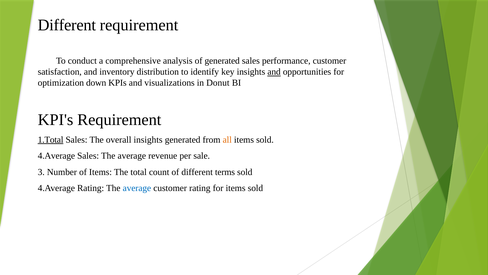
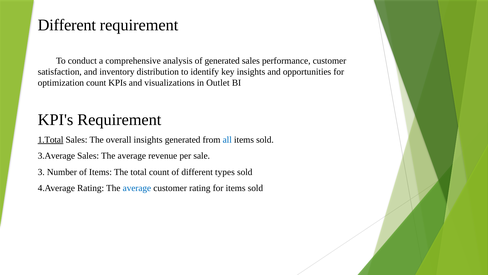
and at (274, 72) underline: present -> none
optimization down: down -> count
Donut: Donut -> Outlet
all colour: orange -> blue
4.Average at (56, 156): 4.Average -> 3.Average
terms: terms -> types
